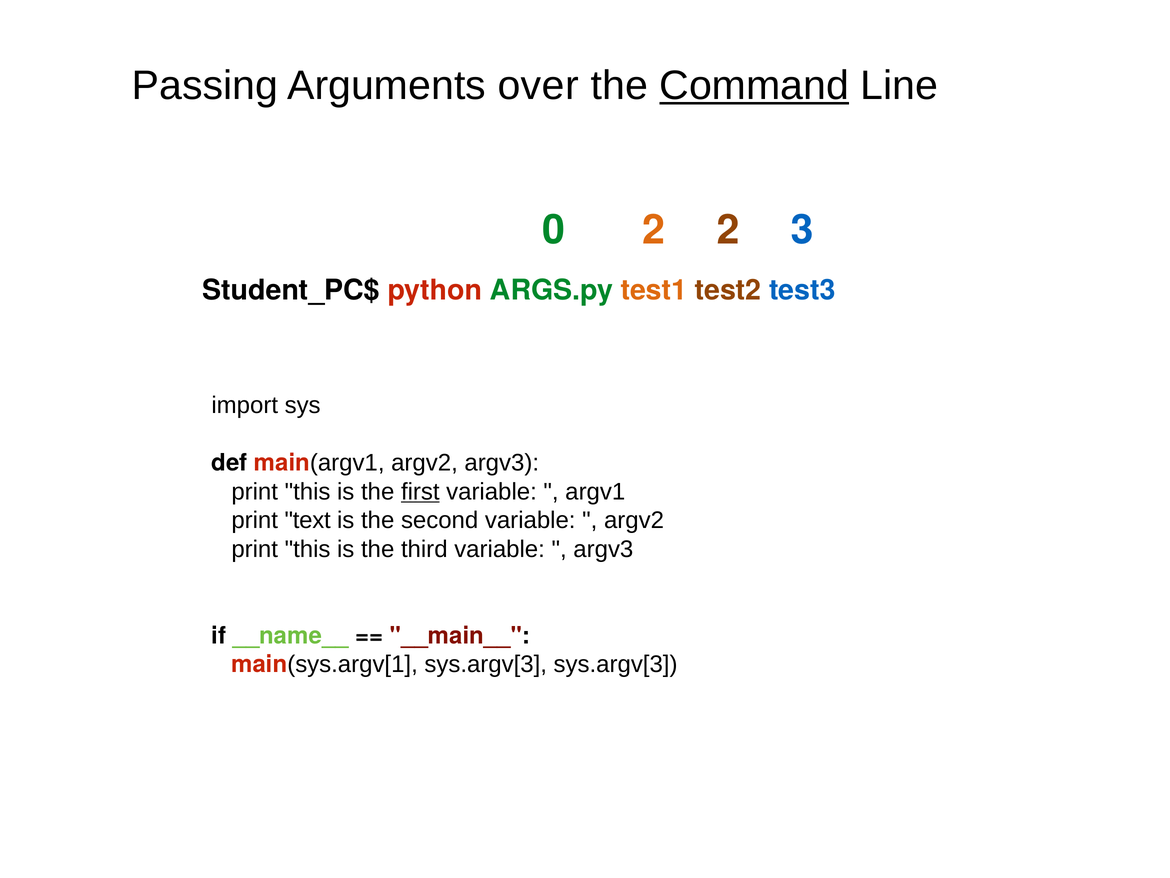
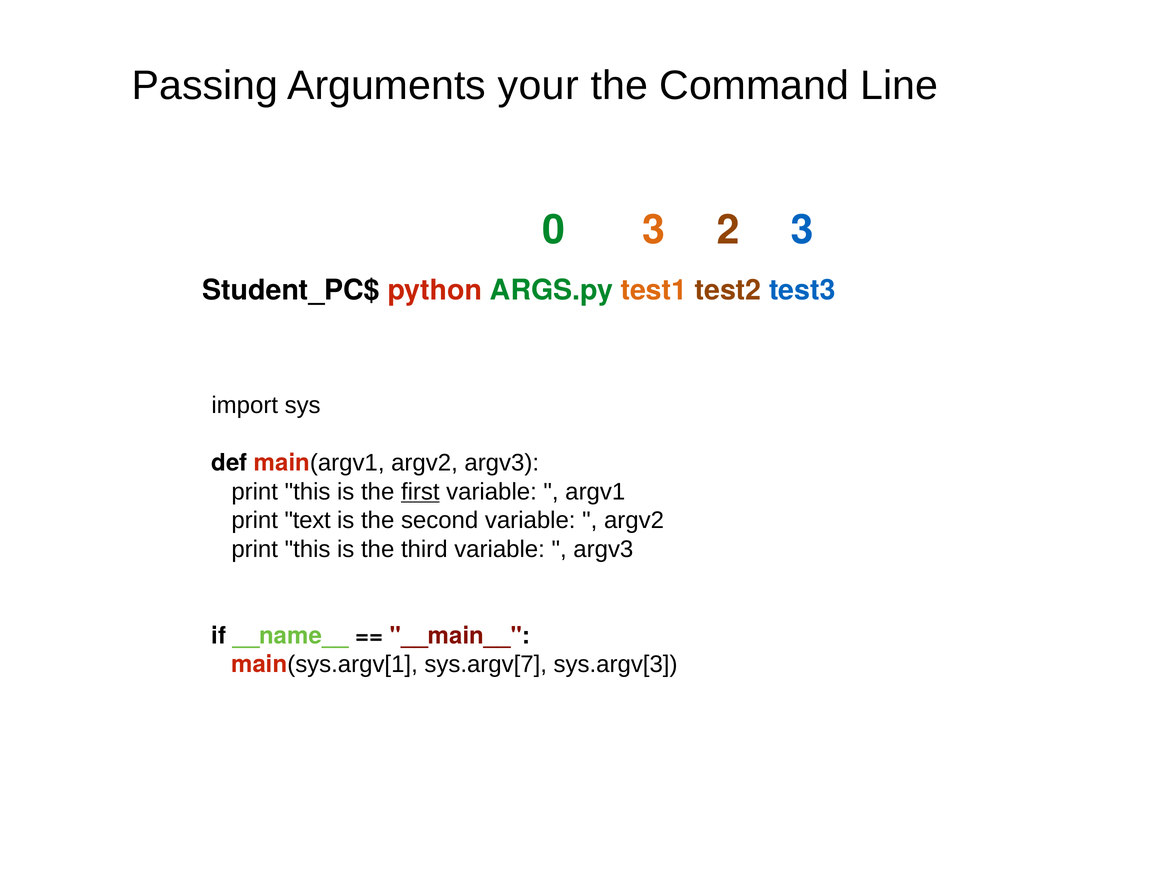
over: over -> your
Command underline: present -> none
0 2: 2 -> 3
sys.argv[3 at (486, 664): sys.argv[3 -> sys.argv[7
